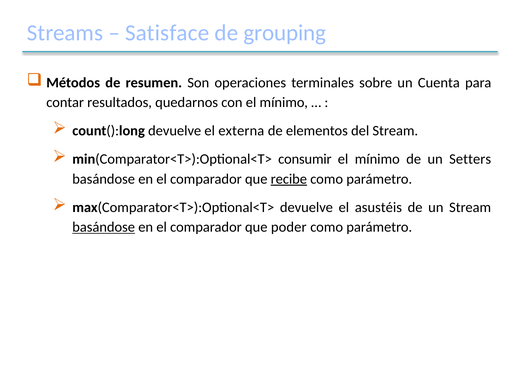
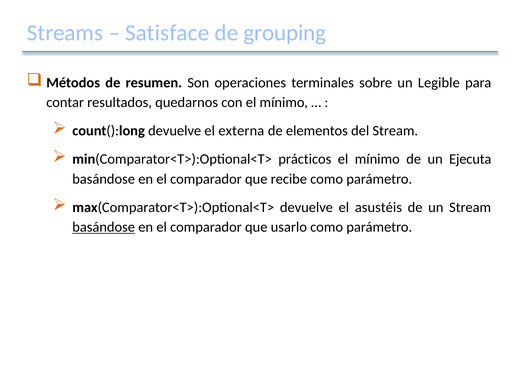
Cuenta: Cuenta -> Legible
consumir: consumir -> prácticos
Setters: Setters -> Ejecuta
recibe underline: present -> none
poder: poder -> usarlo
